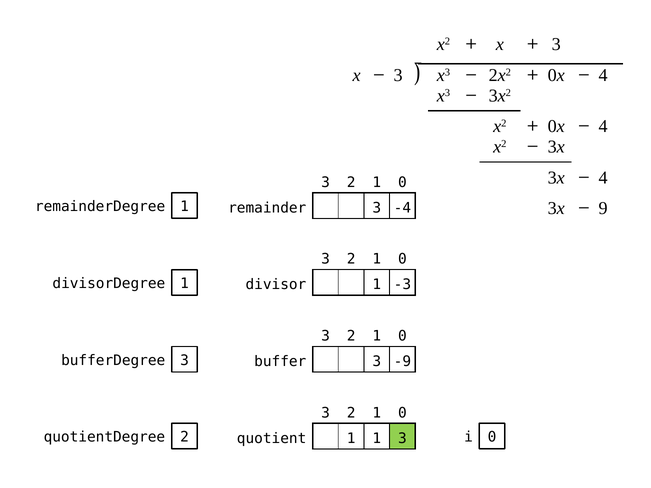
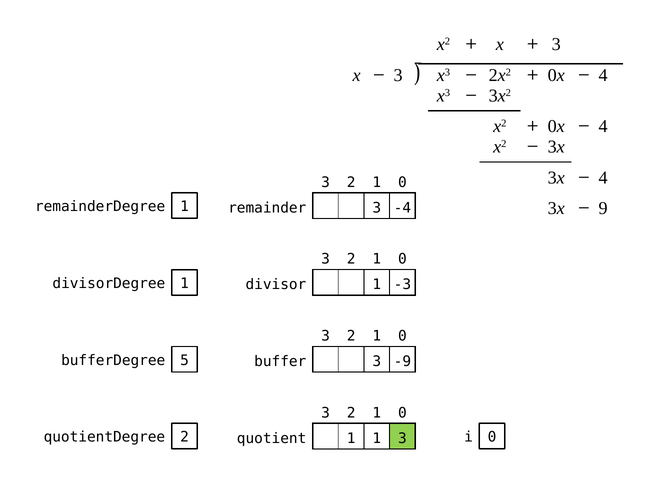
bufferDegree 3: 3 -> 5
